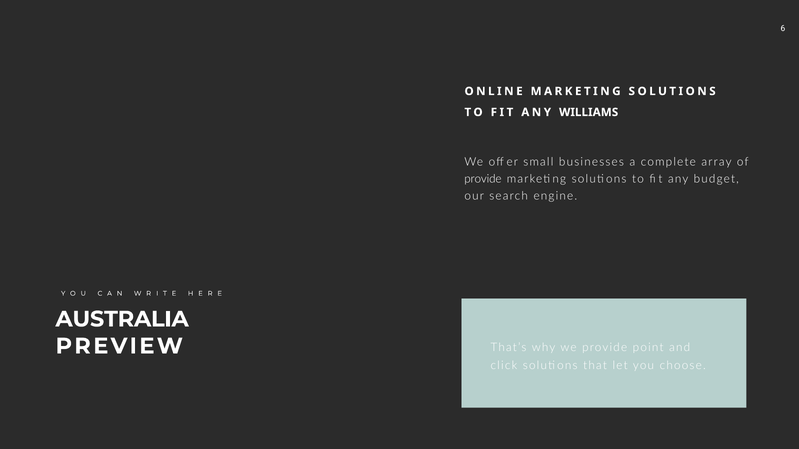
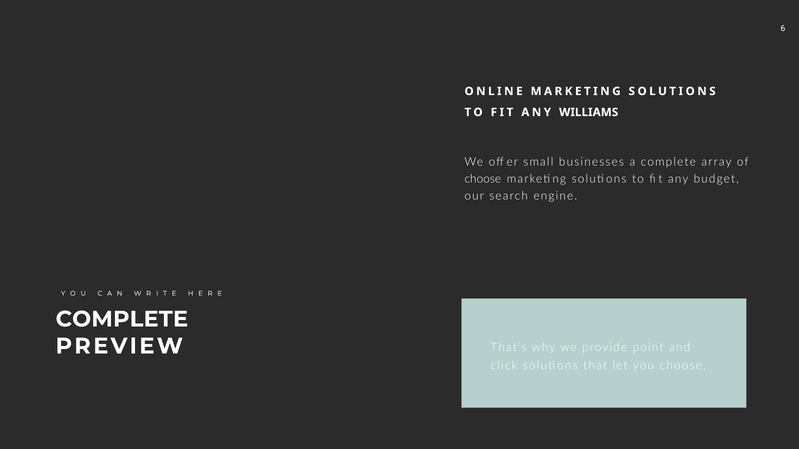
provide at (483, 179): provide -> choose
AUSTRALIA at (122, 319): AUSTRALIA -> COMPLETE
